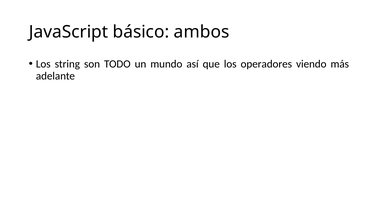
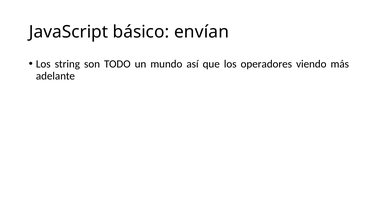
ambos: ambos -> envían
